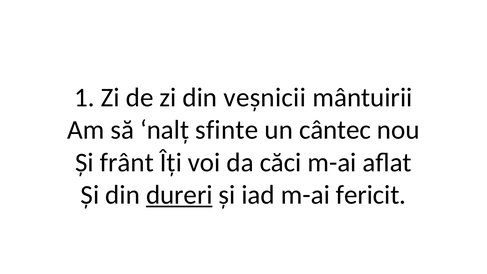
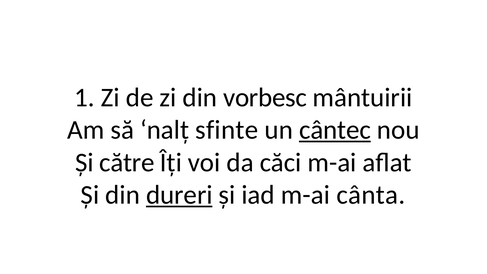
veșnicii: veșnicii -> vorbesc
cântec underline: none -> present
frânt: frânt -> către
fericit: fericit -> cânta
